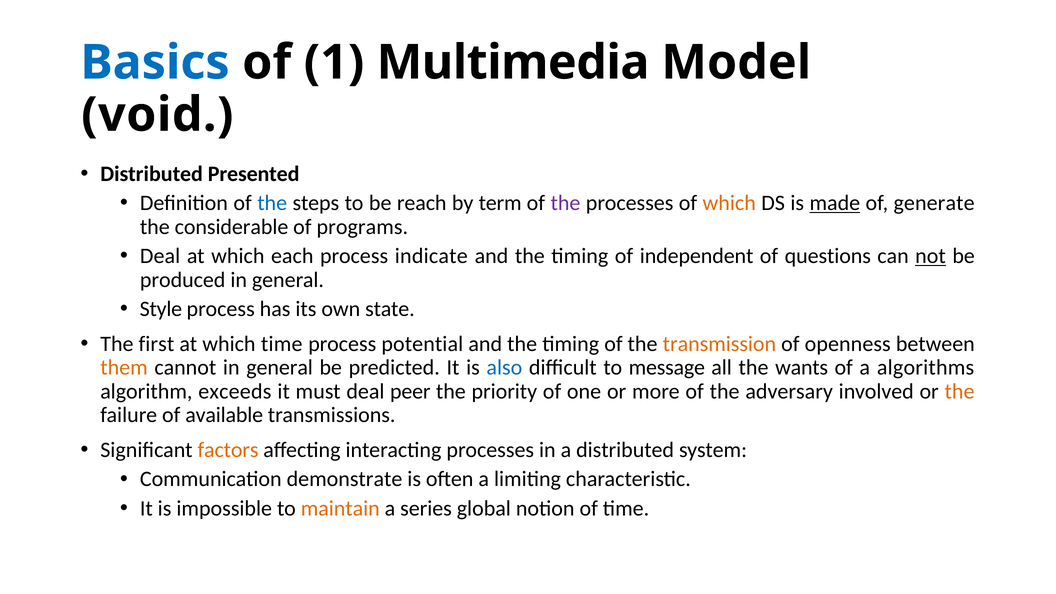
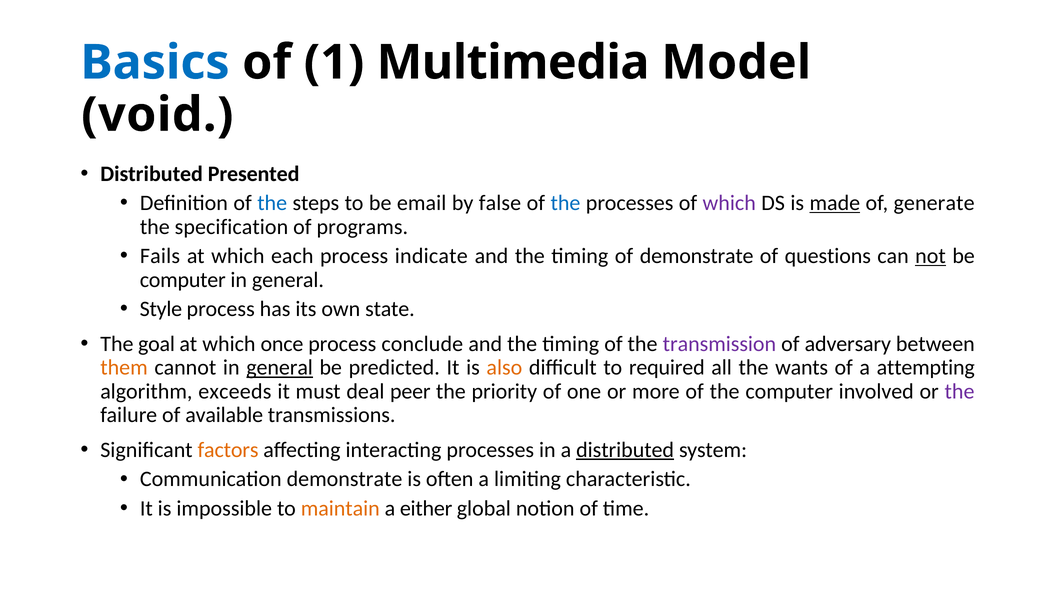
reach: reach -> email
term: term -> false
the at (565, 203) colour: purple -> blue
which at (729, 203) colour: orange -> purple
considerable: considerable -> specification
Deal at (160, 256): Deal -> Fails
of independent: independent -> demonstrate
produced at (183, 280): produced -> computer
first: first -> goal
which time: time -> once
potential: potential -> conclude
transmission colour: orange -> purple
openness: openness -> adversary
general at (280, 368) underline: none -> present
also colour: blue -> orange
message: message -> required
algorithms: algorithms -> attempting
the adversary: adversary -> computer
the at (960, 391) colour: orange -> purple
distributed at (625, 450) underline: none -> present
series: series -> either
